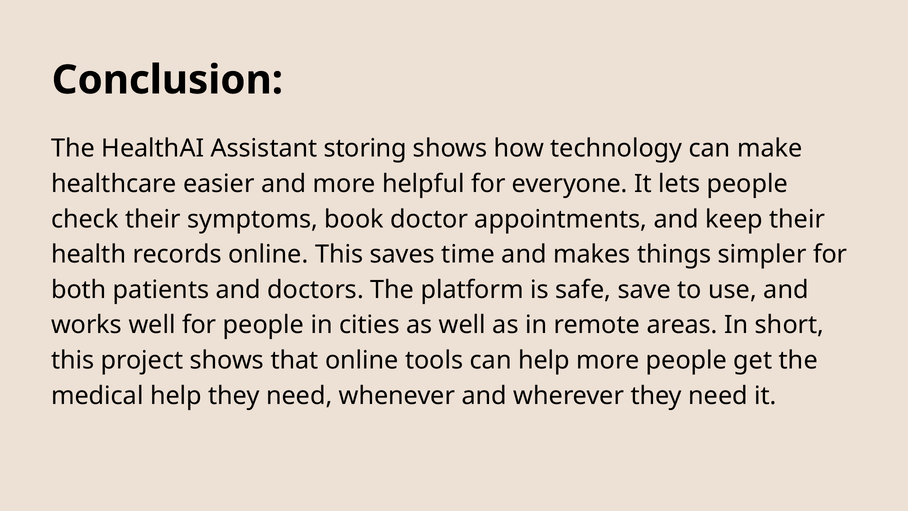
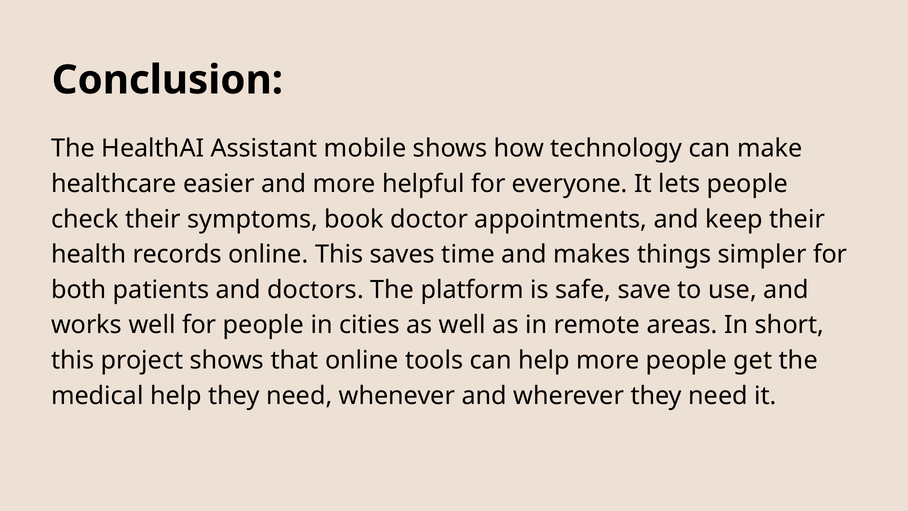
storing: storing -> mobile
